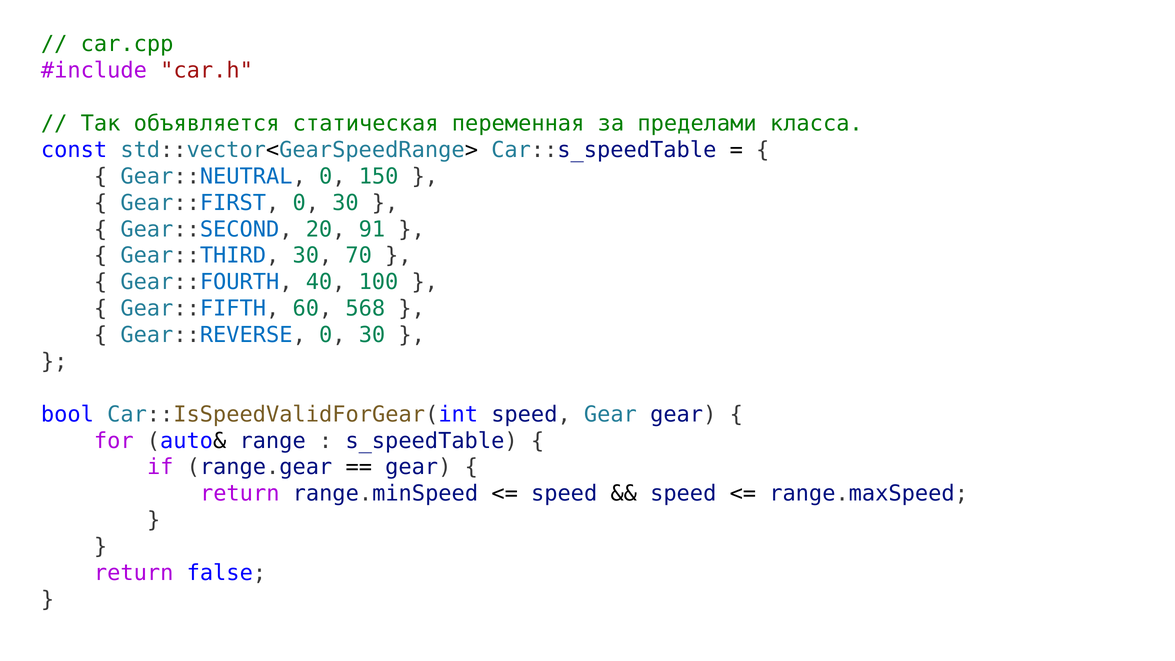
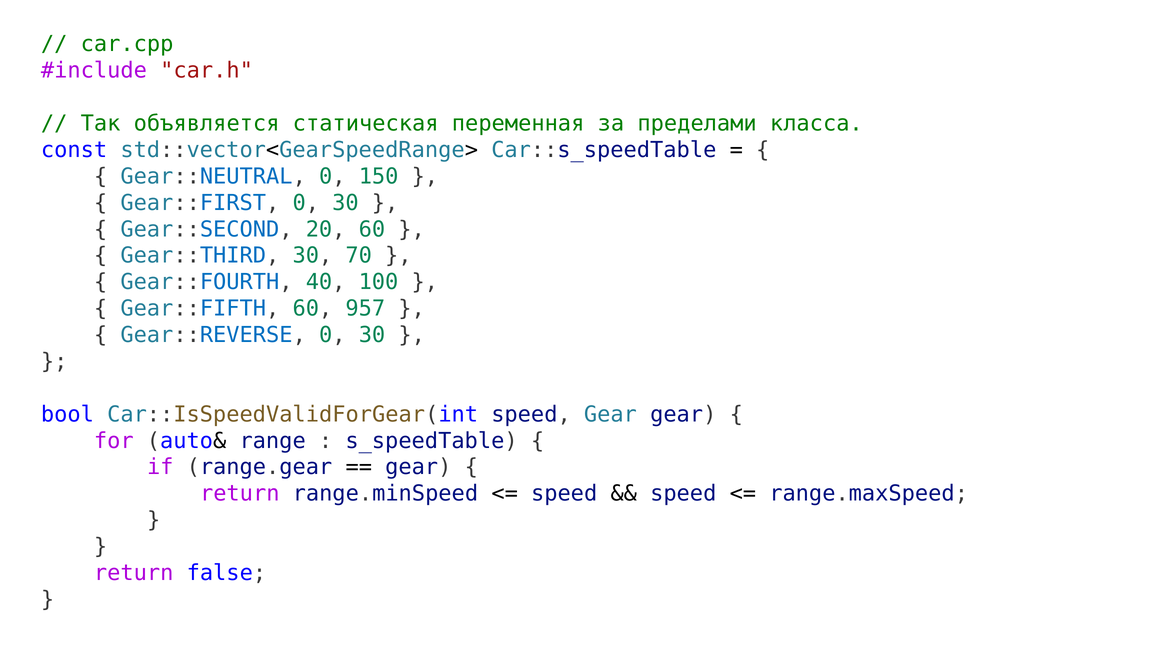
20 91: 91 -> 60
568: 568 -> 957
